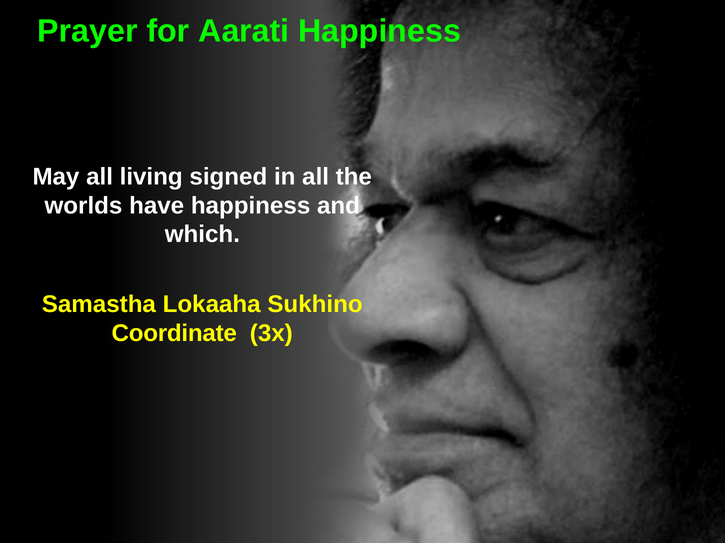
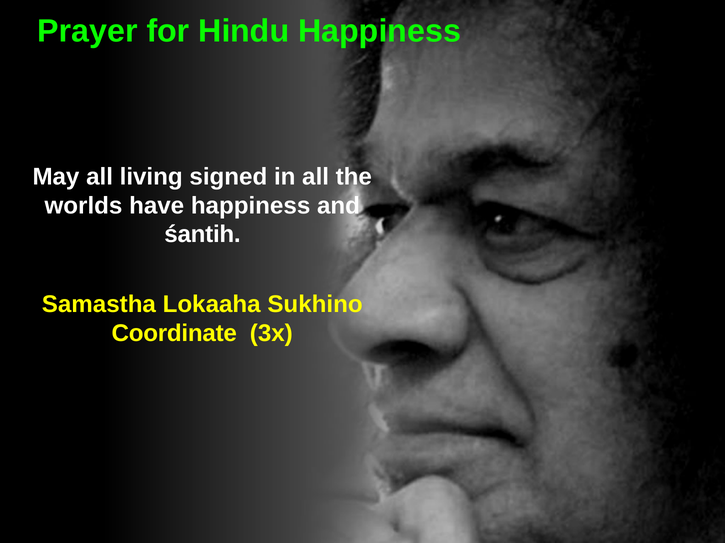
Aarati: Aarati -> Hindu
which: which -> śantih
